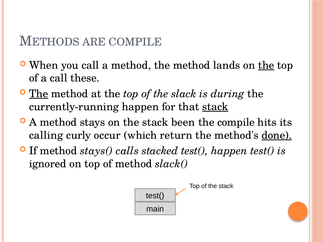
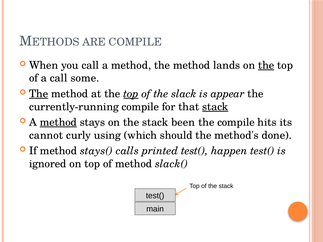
these: these -> some
top at (131, 94) underline: none -> present
during: during -> appear
currently-running happen: happen -> compile
method at (58, 122) underline: none -> present
calling: calling -> cannot
occur: occur -> using
return: return -> should
done underline: present -> none
stacked: stacked -> printed
